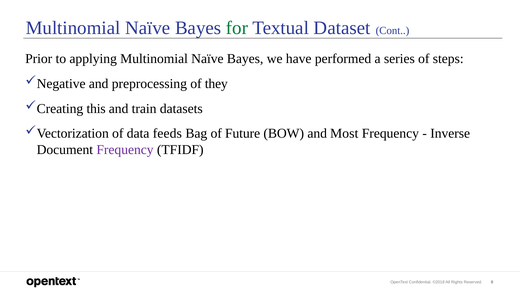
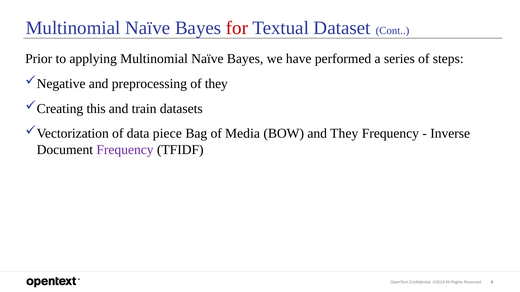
for colour: green -> red
feeds: feeds -> piece
Future: Future -> Media
and Most: Most -> They
